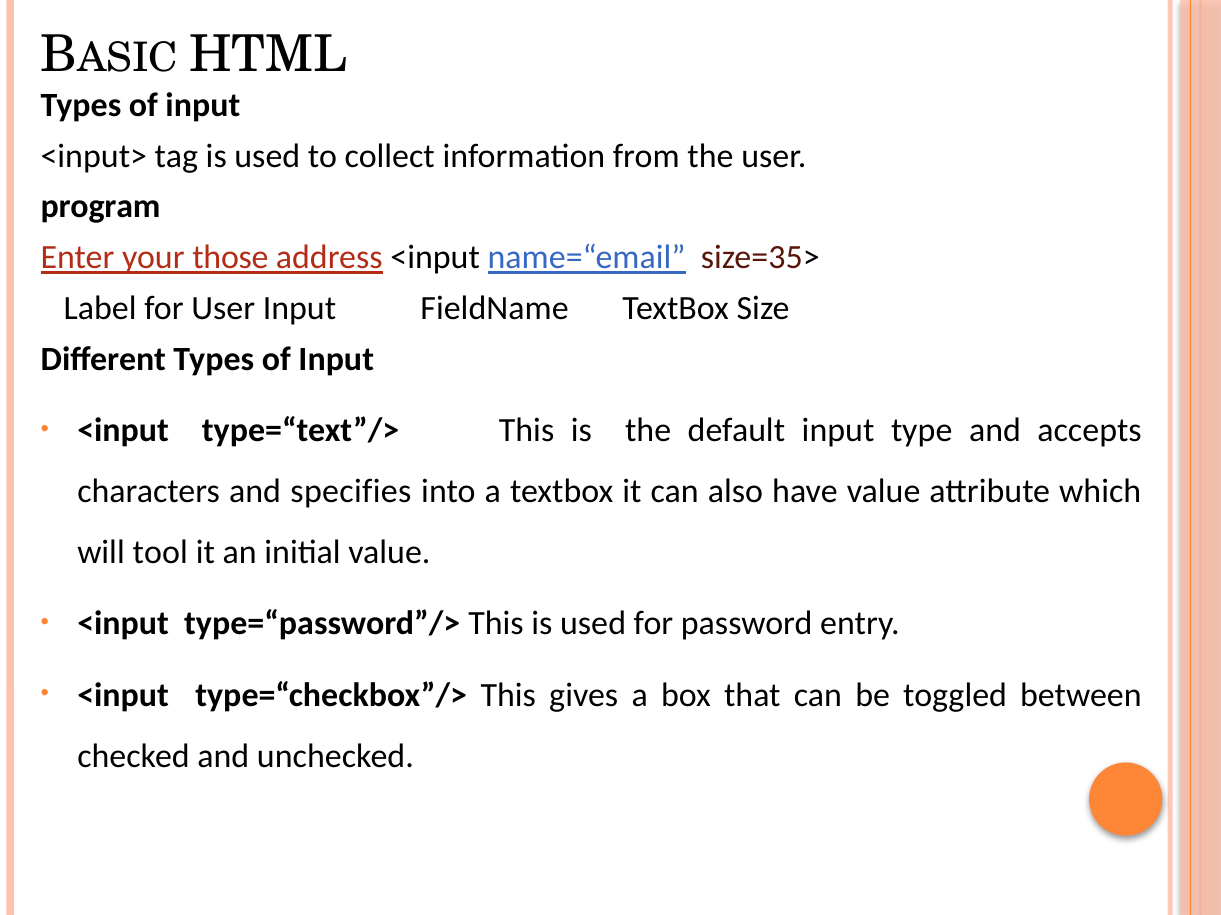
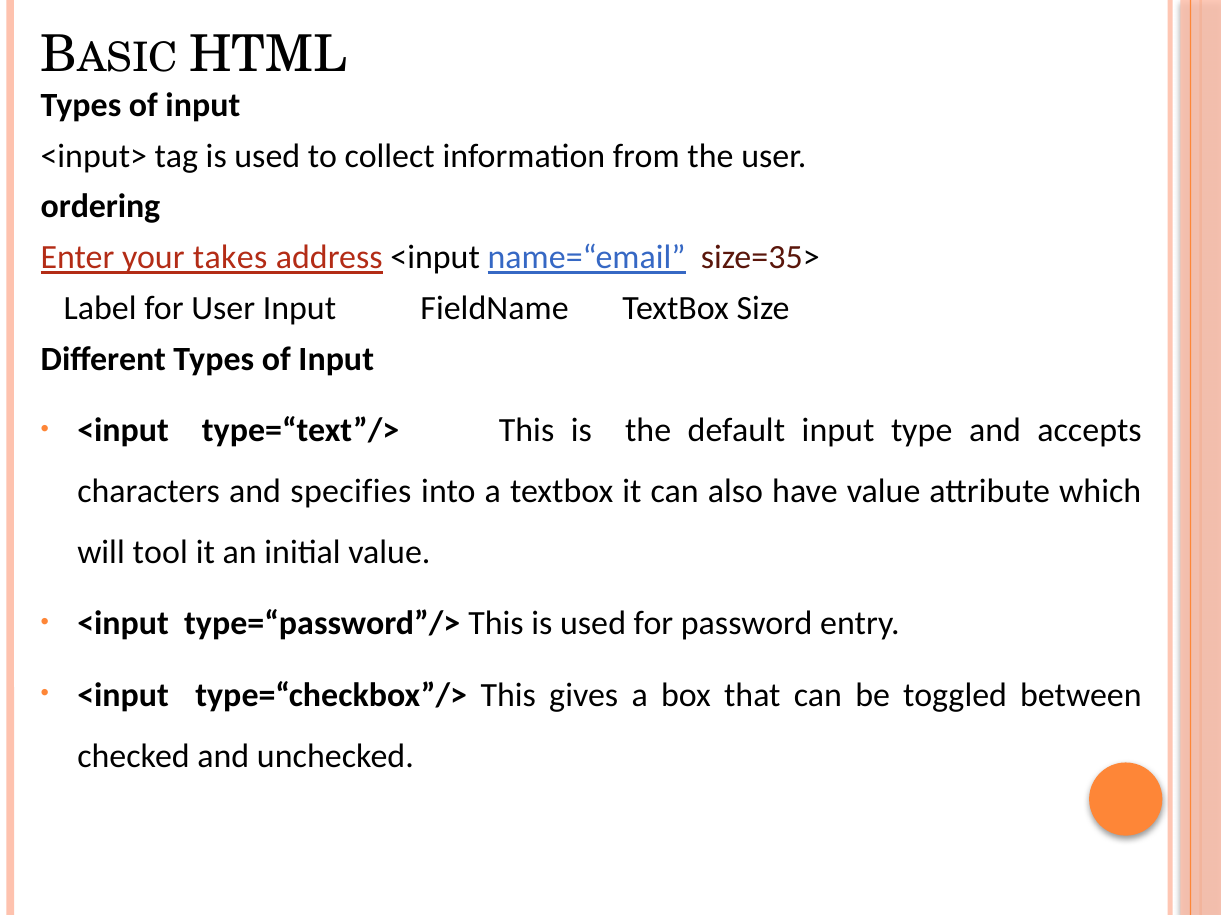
program: program -> ordering
those: those -> takes
